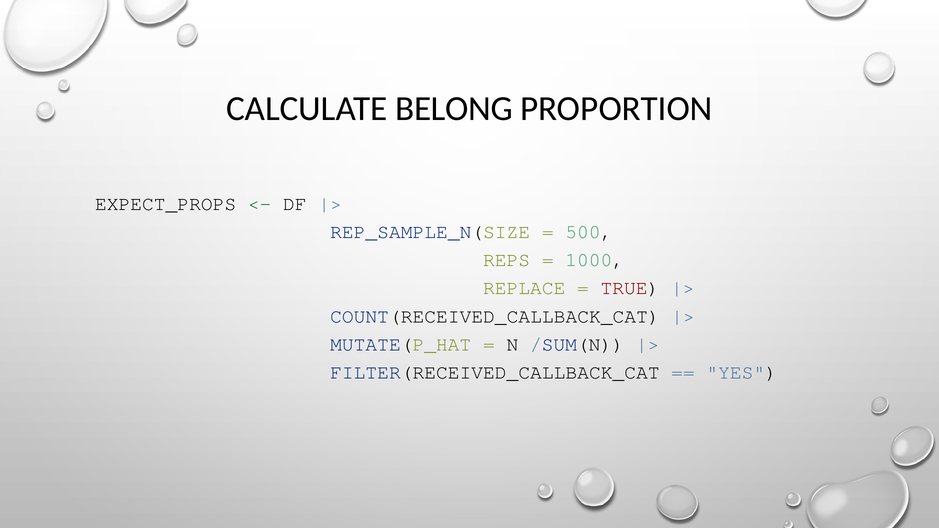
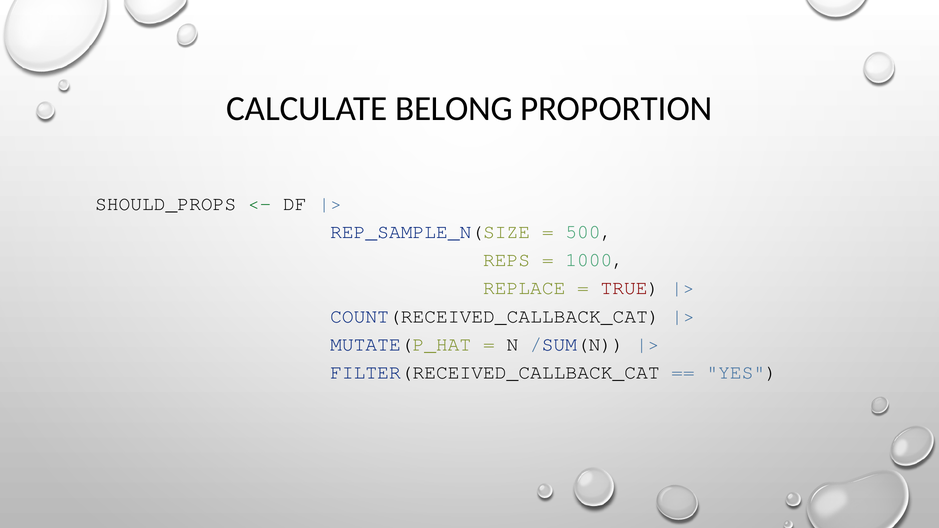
EXPECT_PROPS: EXPECT_PROPS -> SHOULD_PROPS
